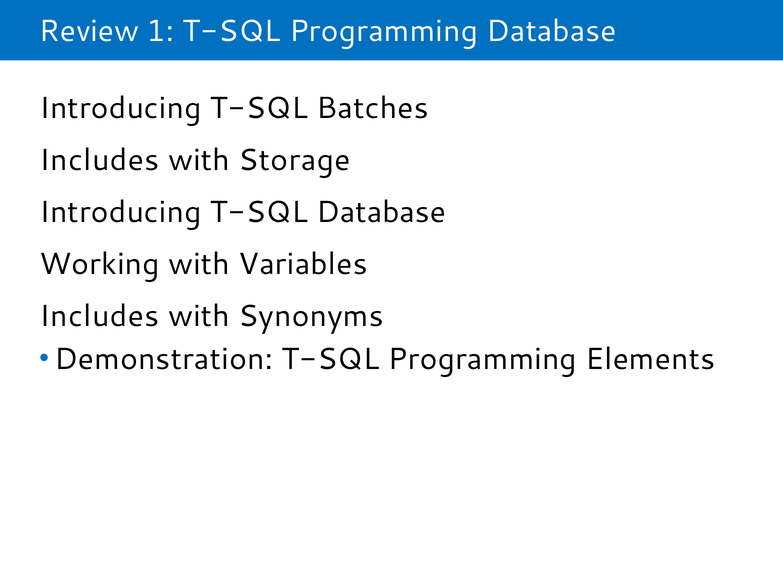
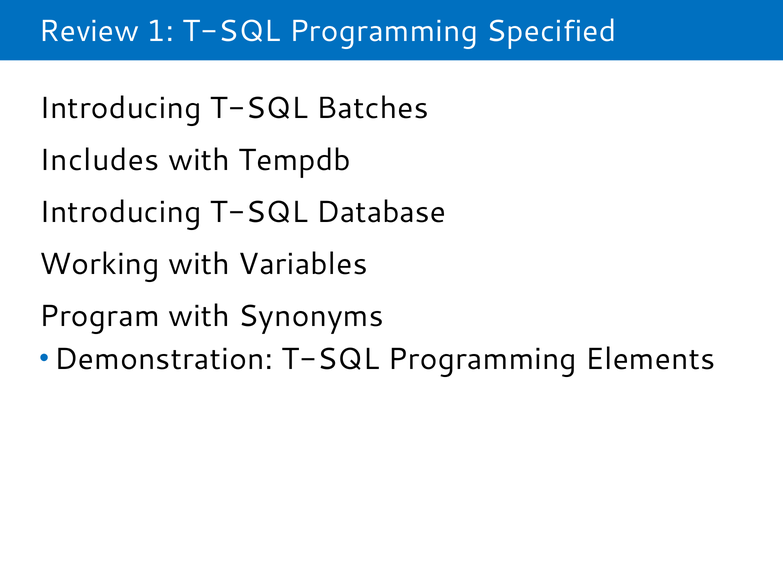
Programming Database: Database -> Specified
Storage: Storage -> Tempdb
Includes at (99, 316): Includes -> Program
